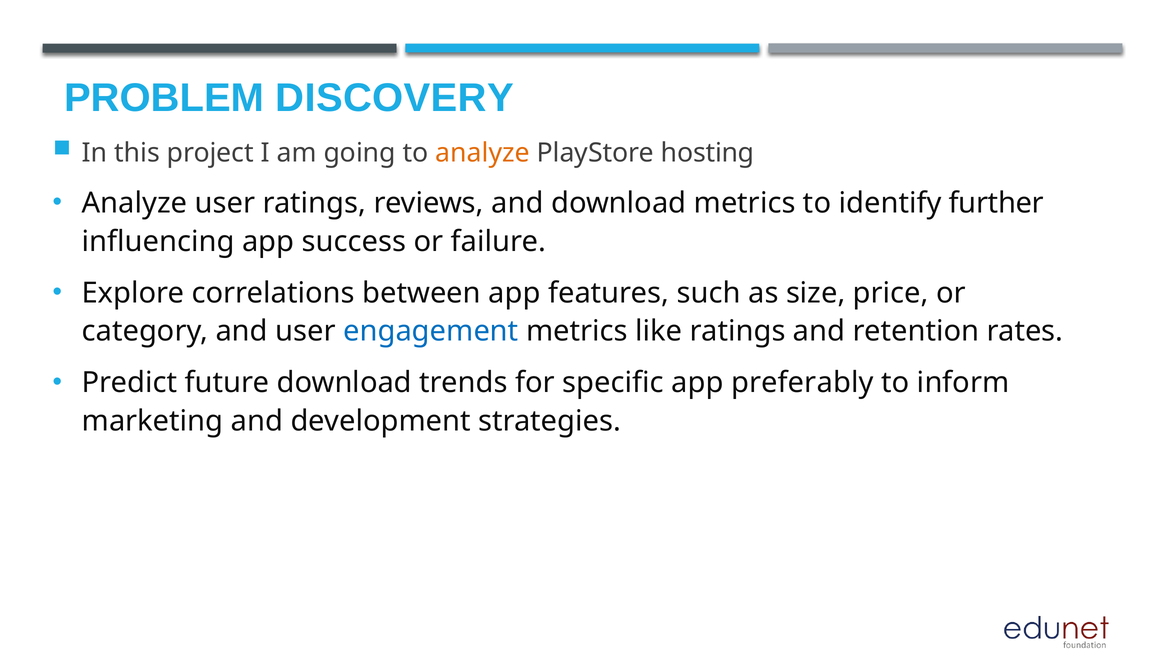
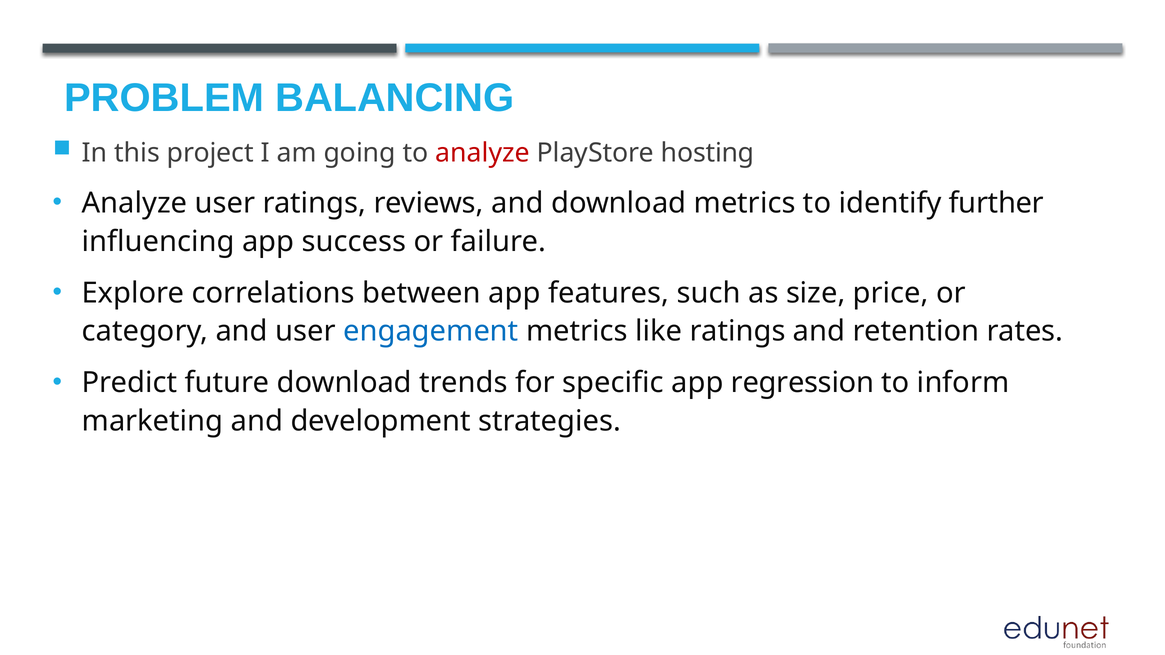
DISCOVERY: DISCOVERY -> BALANCING
analyze at (483, 153) colour: orange -> red
preferably: preferably -> regression
